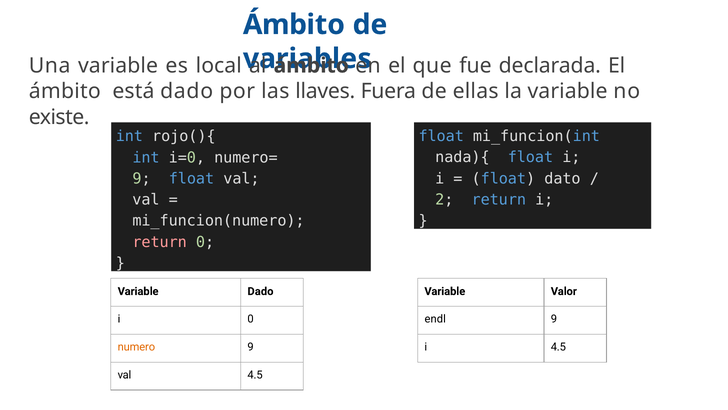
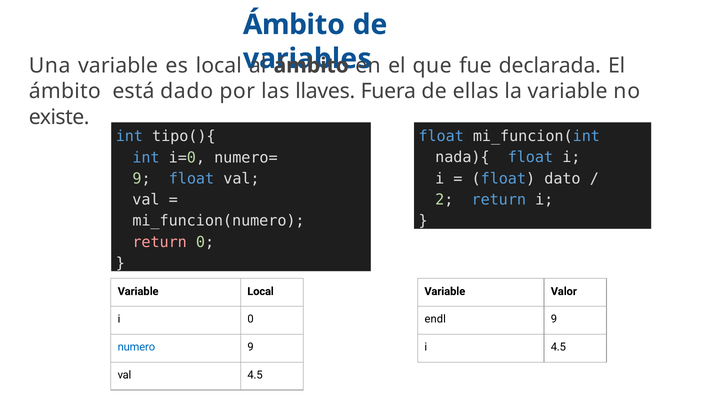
rojo(){: rojo(){ -> tipo(){
Variable Dado: Dado -> Local
numero colour: orange -> blue
